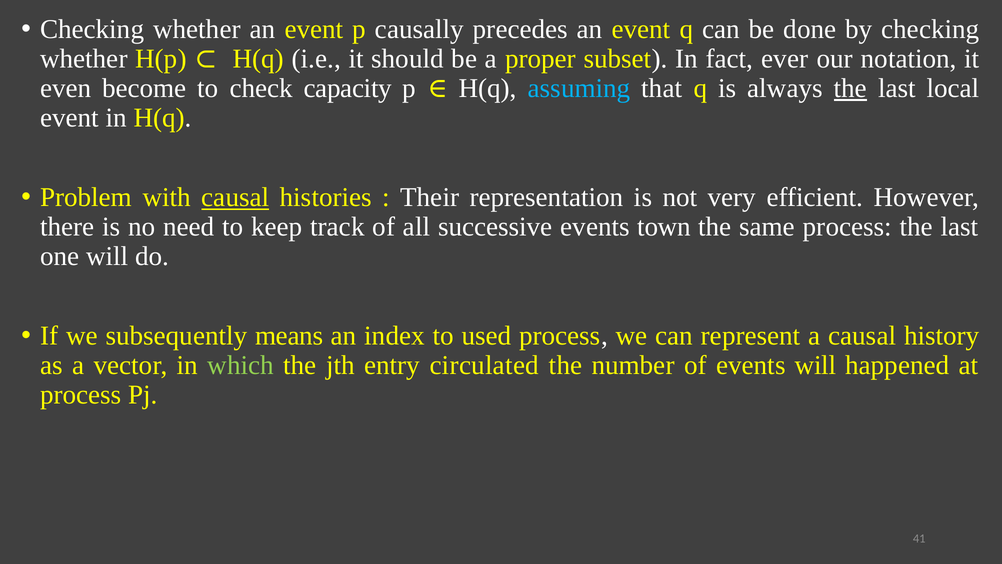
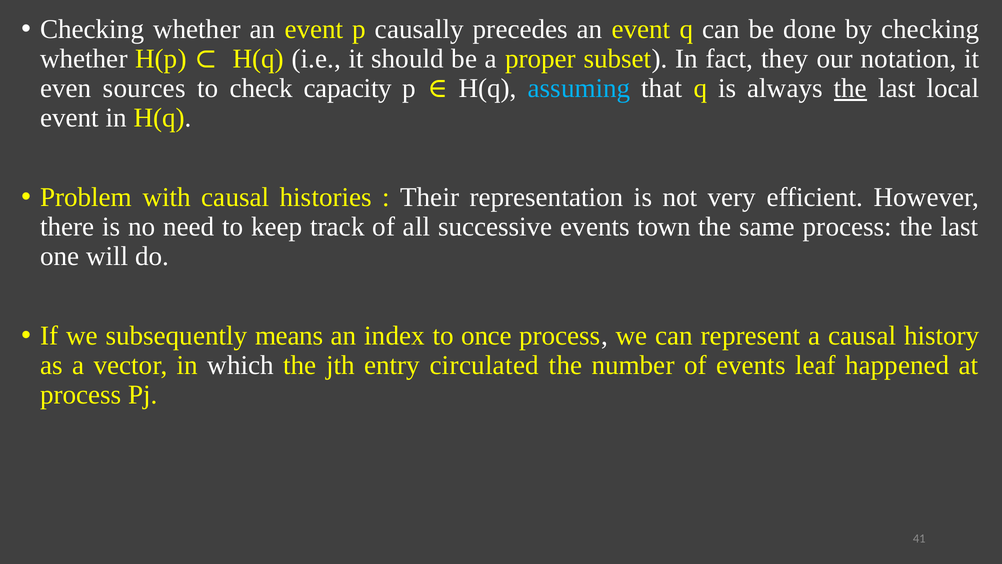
ever: ever -> they
become: become -> sources
causal at (235, 197) underline: present -> none
used: used -> once
which colour: light green -> white
events will: will -> leaf
